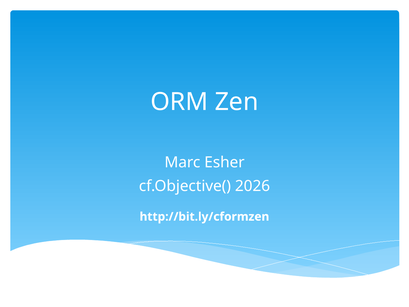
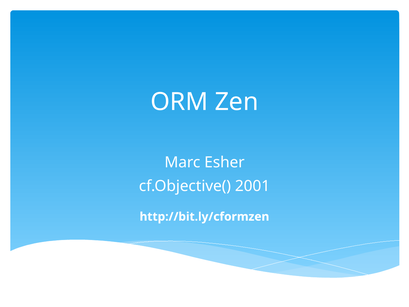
2026: 2026 -> 2001
